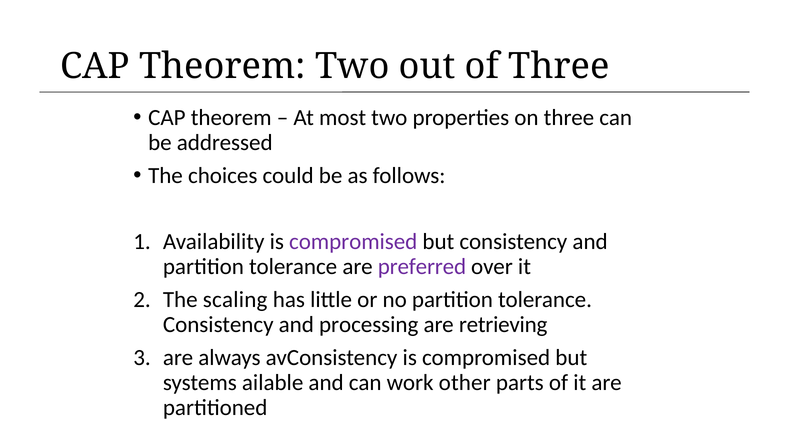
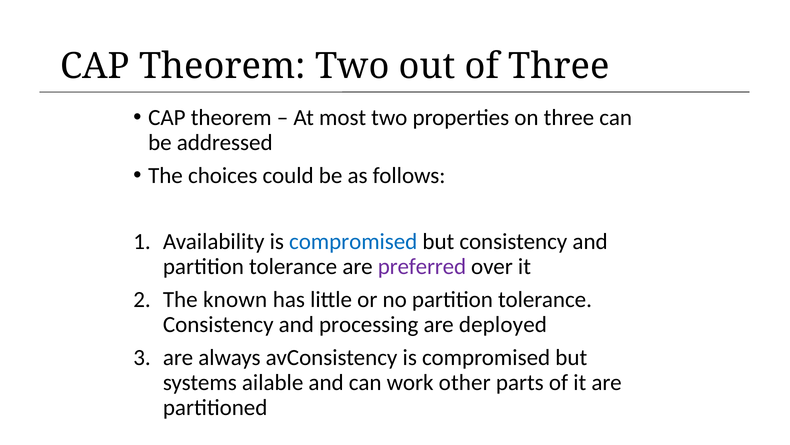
compromised at (353, 241) colour: purple -> blue
scaling: scaling -> known
retrieving: retrieving -> deployed
